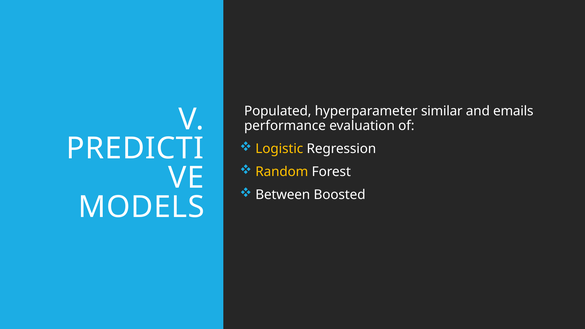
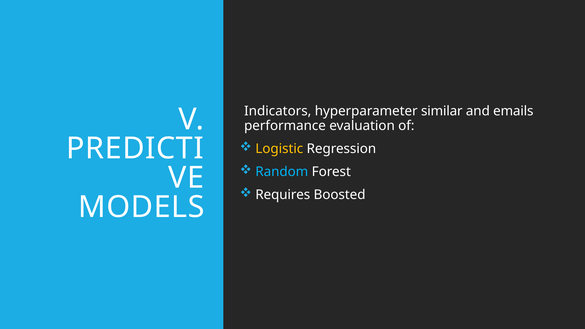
Populated: Populated -> Indicators
Random colour: yellow -> light blue
Between: Between -> Requires
